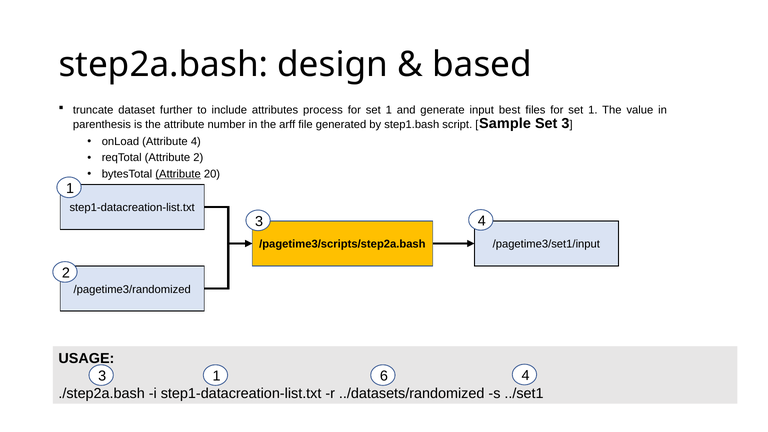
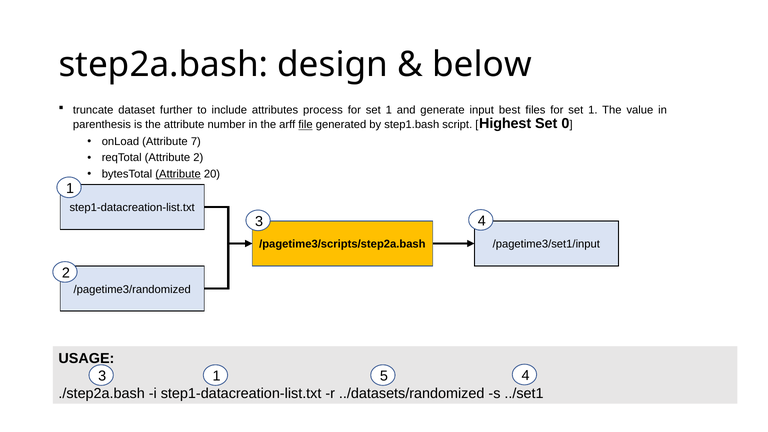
based: based -> below
file underline: none -> present
Sample: Sample -> Highest
Set 3: 3 -> 0
Attribute 4: 4 -> 7
6: 6 -> 5
